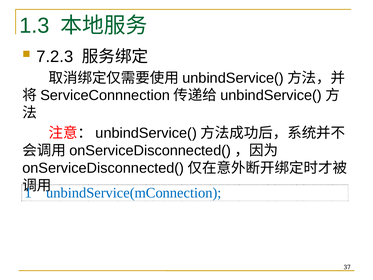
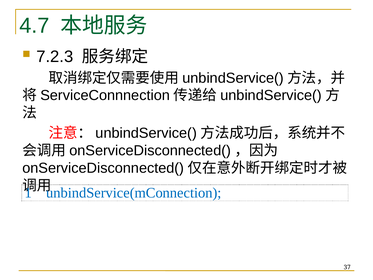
1.3: 1.3 -> 4.7
